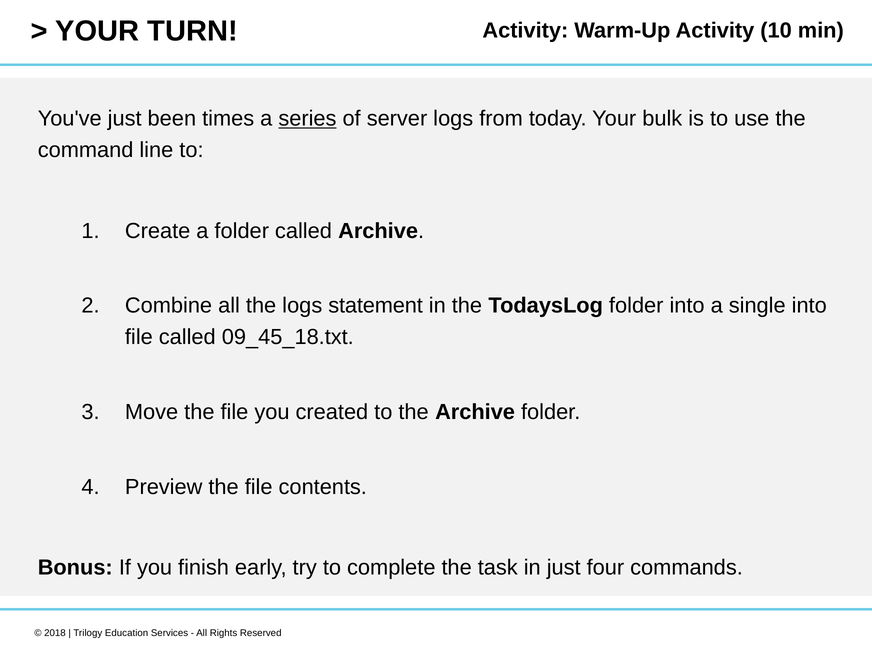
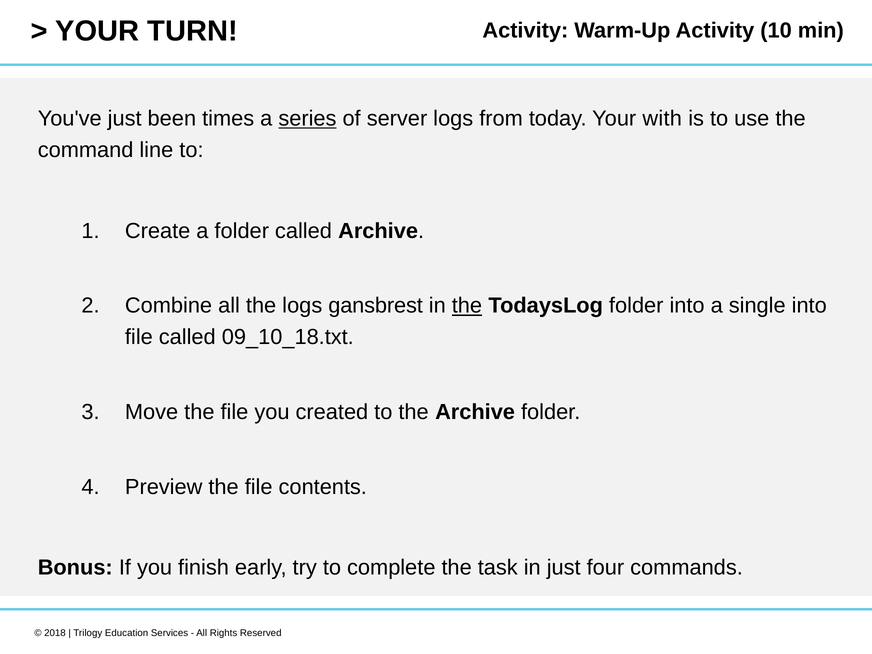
bulk: bulk -> with
statement: statement -> gansbrest
the at (467, 306) underline: none -> present
09_45_18.txt: 09_45_18.txt -> 09_10_18.txt
